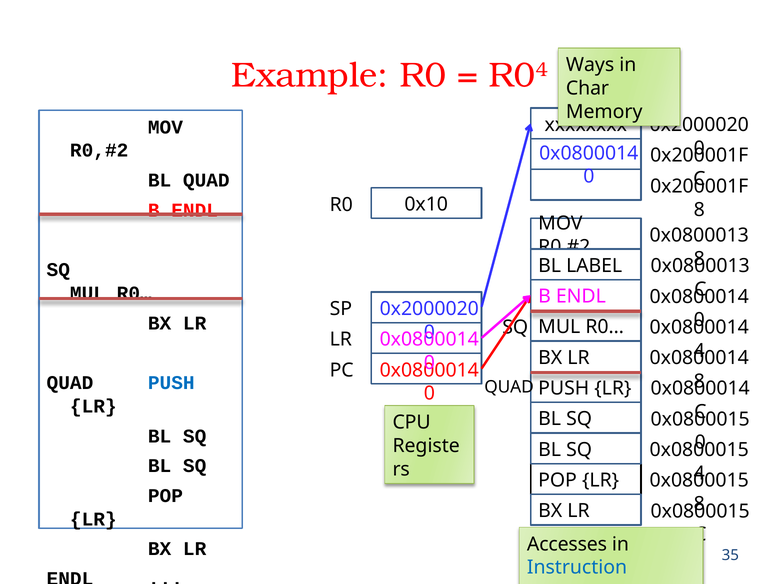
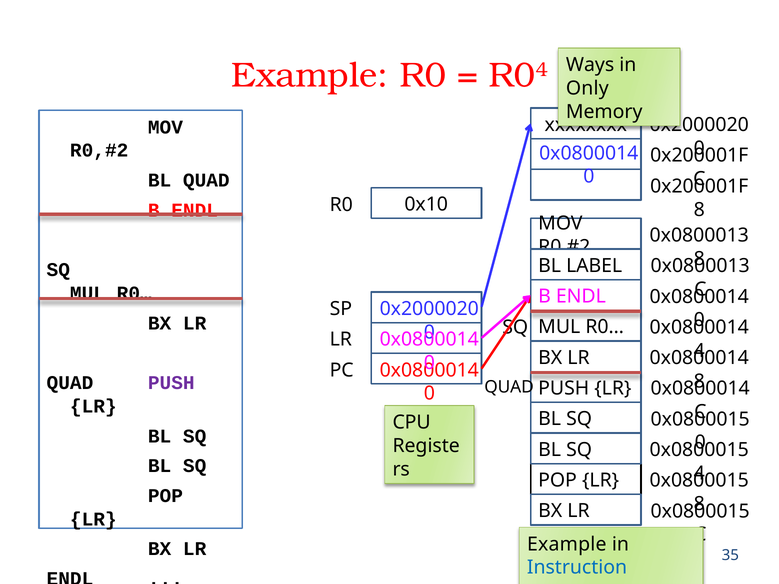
Char: Char -> Only
PUSH at (171, 383) colour: blue -> purple
Accesses at (567, 544): Accesses -> Example
